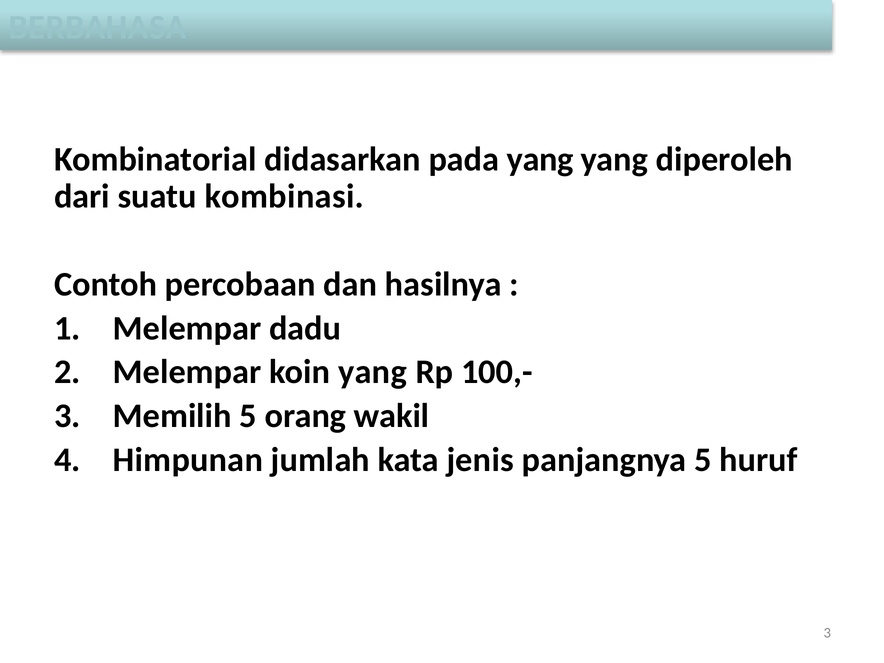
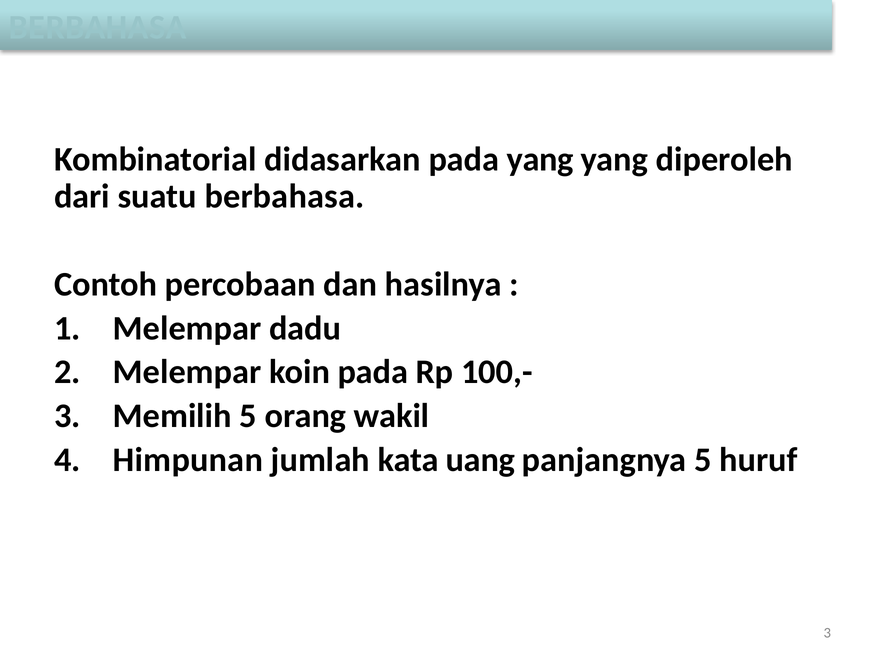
suatu kombinasi: kombinasi -> berbahasa
koin yang: yang -> pada
jenis: jenis -> uang
